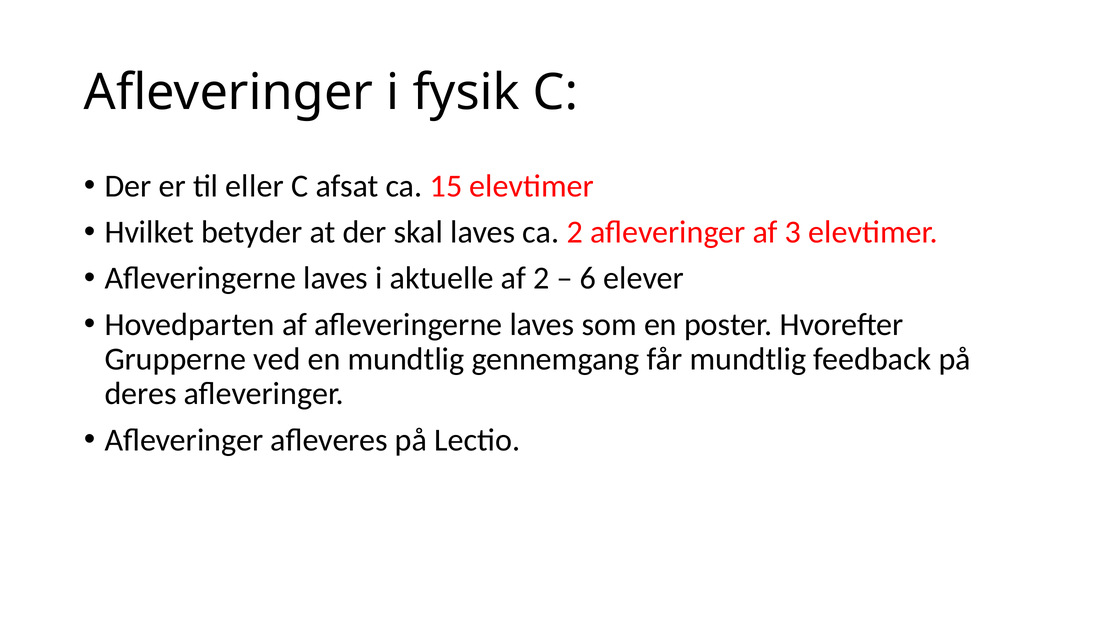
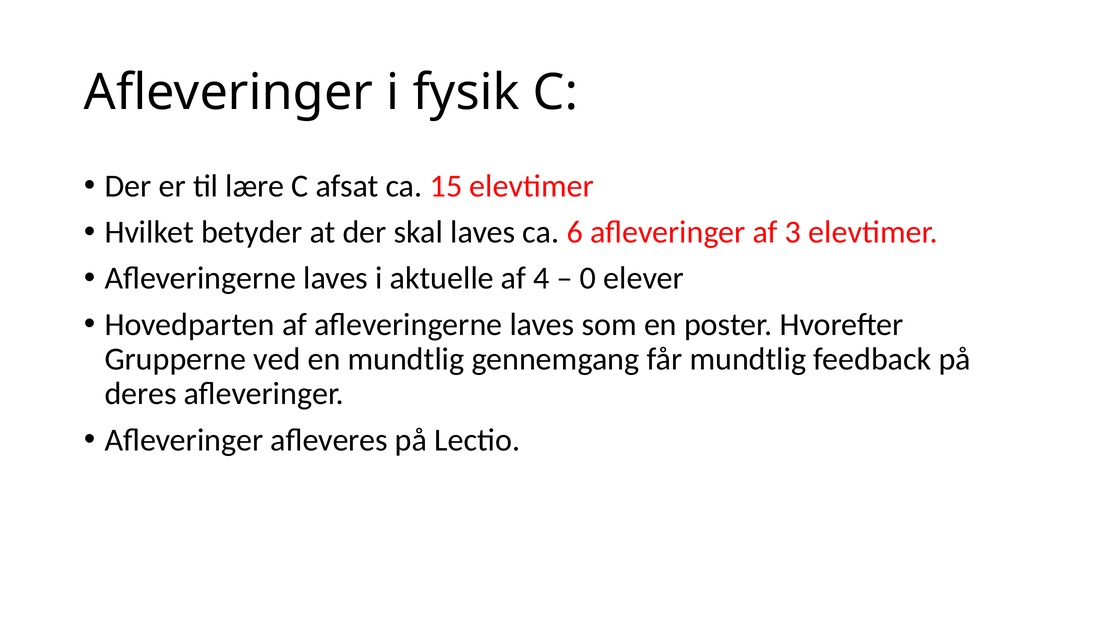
eller: eller -> lære
ca 2: 2 -> 6
af 2: 2 -> 4
6: 6 -> 0
